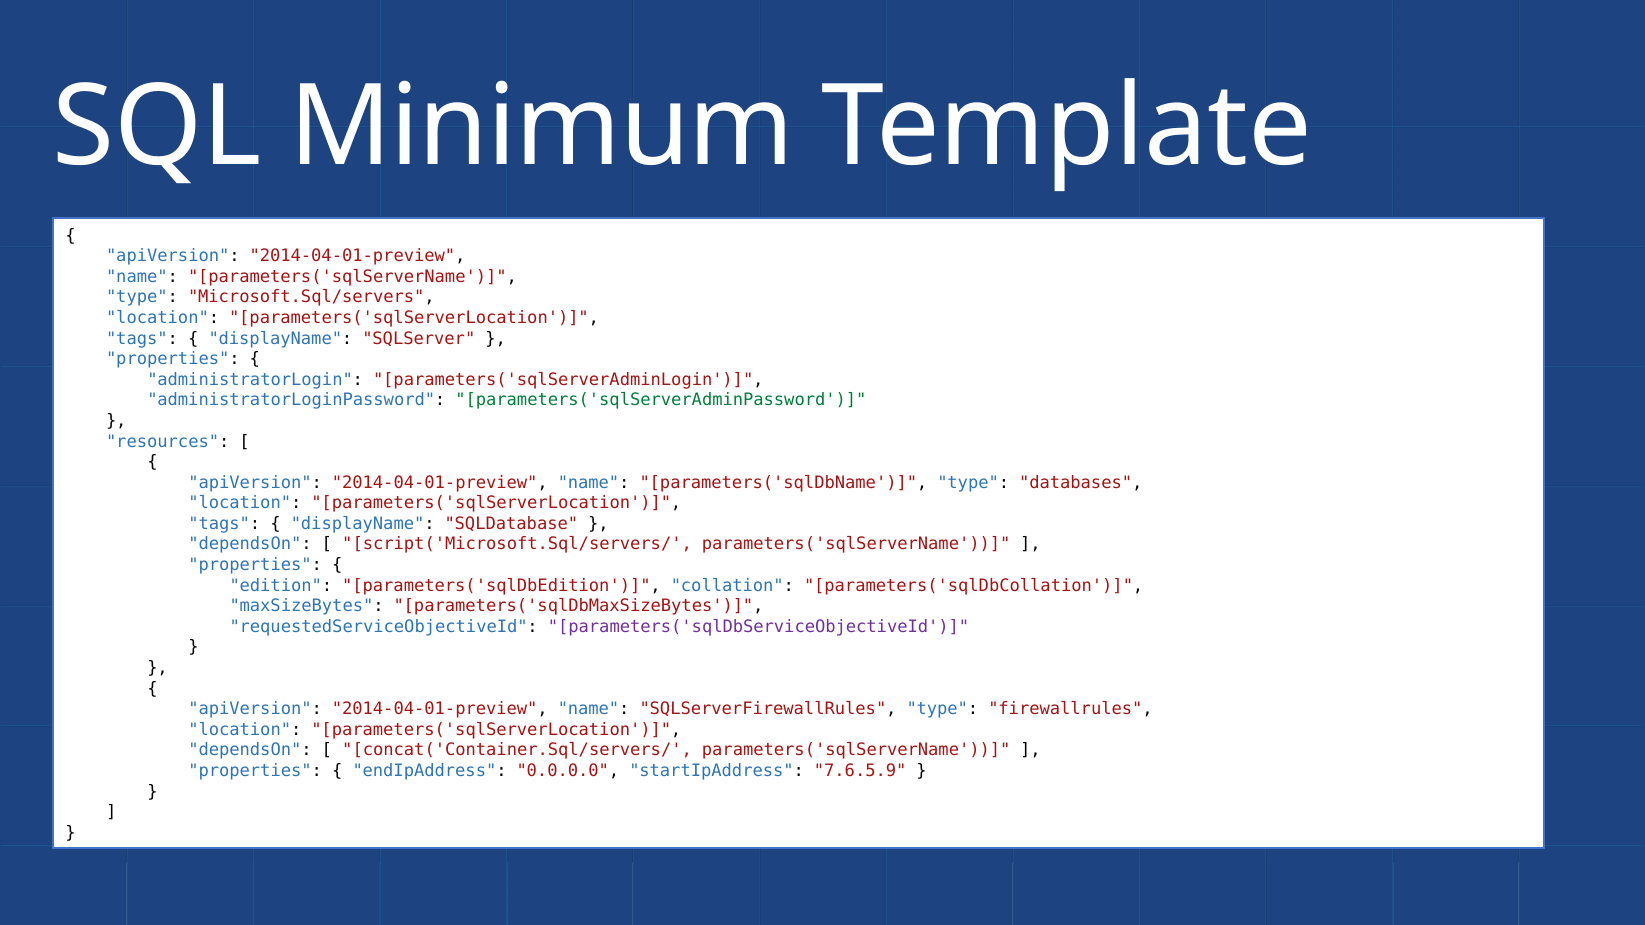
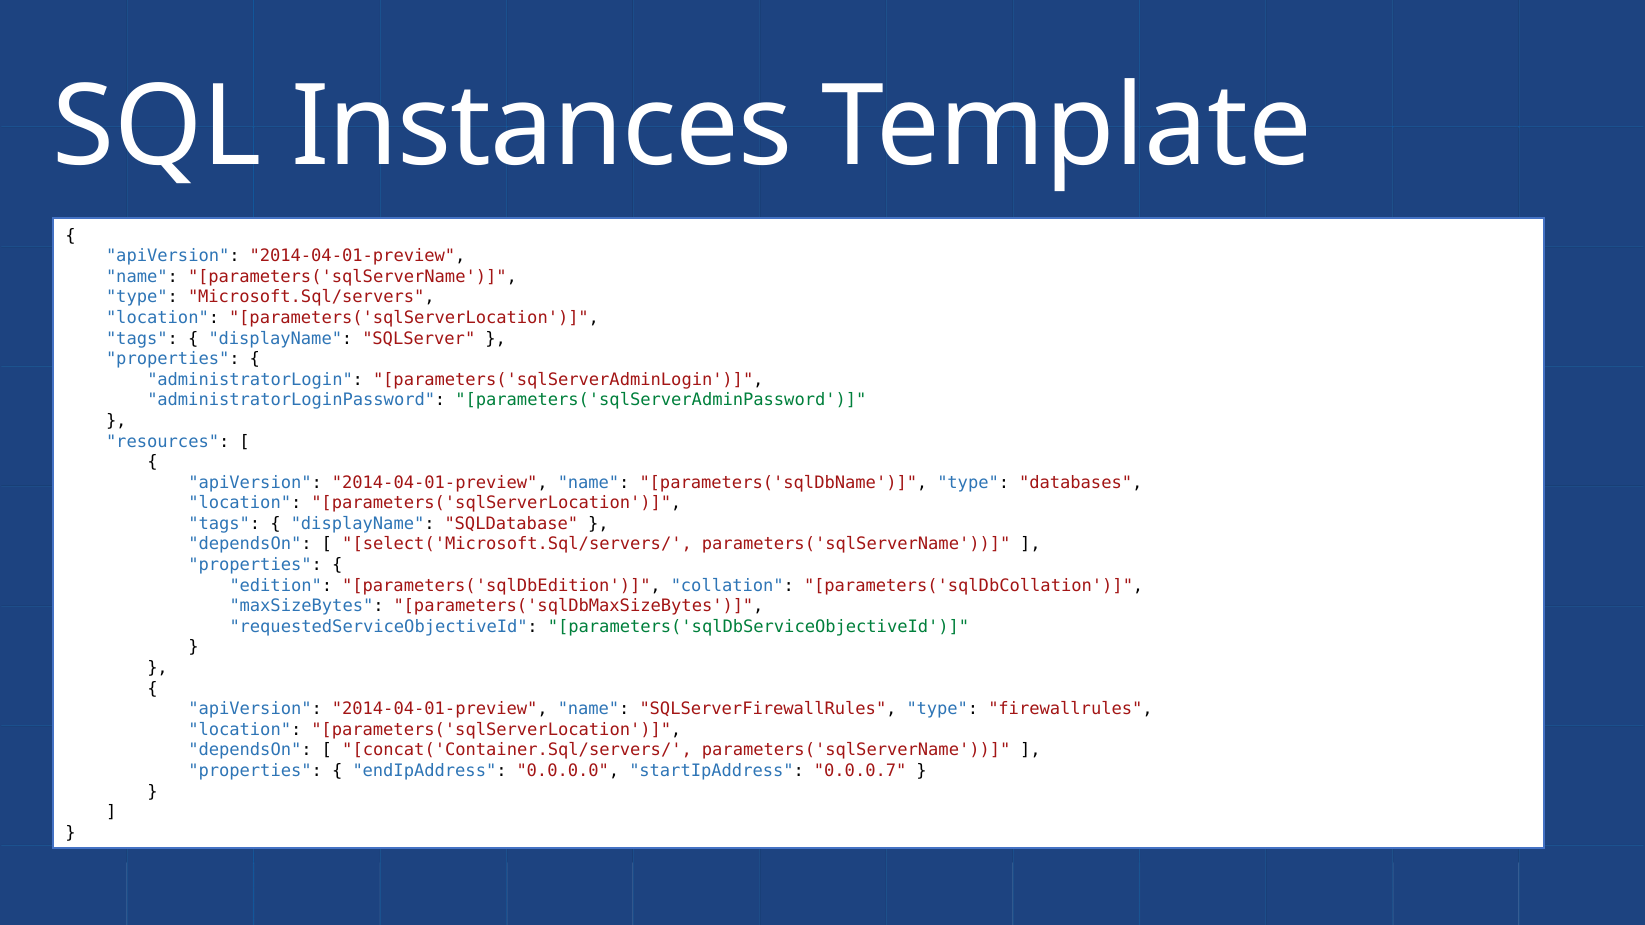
Minimum: Minimum -> Instances
script('Microsoft.Sql/servers/: script('Microsoft.Sql/servers/ -> select('Microsoft.Sql/servers/
parameters('sqlDbServiceObjectiveId colour: purple -> green
7.6.5.9: 7.6.5.9 -> 0.0.0.7
